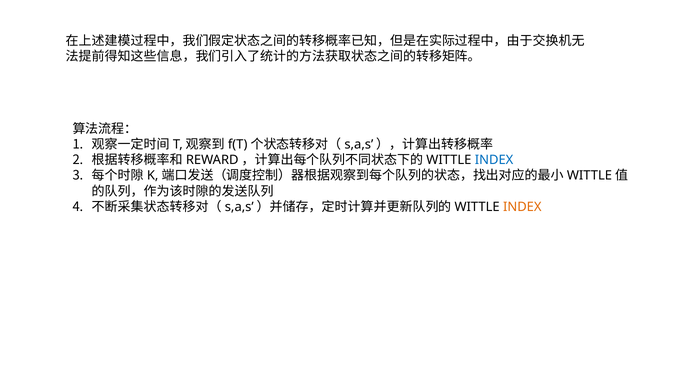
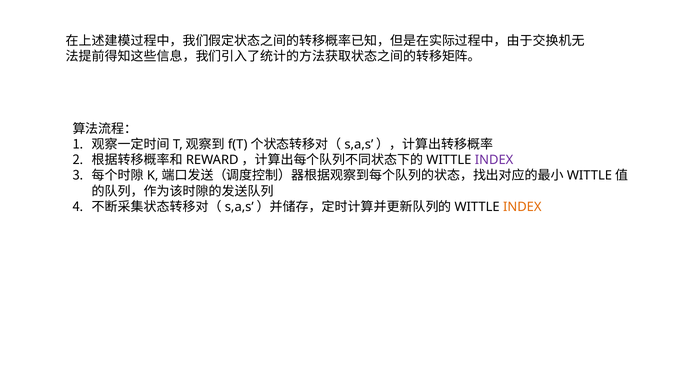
INDEX at (494, 160) colour: blue -> purple
